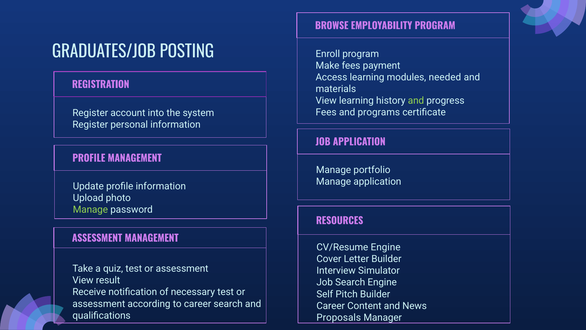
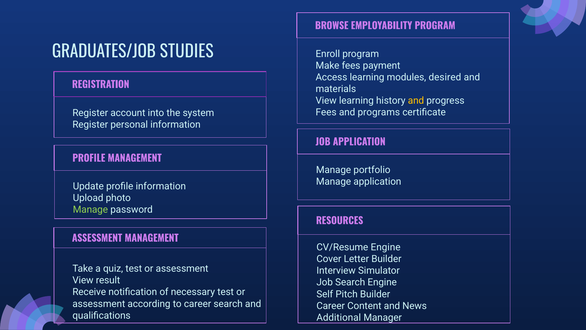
POSTING: POSTING -> STUDIES
needed: needed -> desired
and at (416, 101) colour: light green -> yellow
Proposals: Proposals -> Additional
